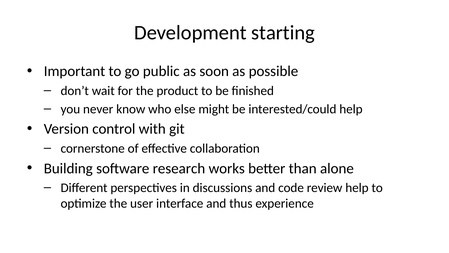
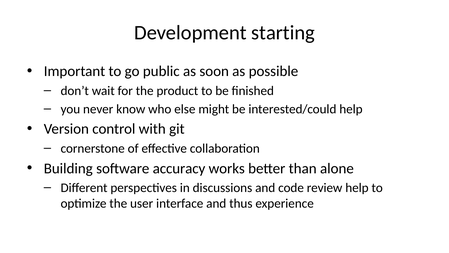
research: research -> accuracy
